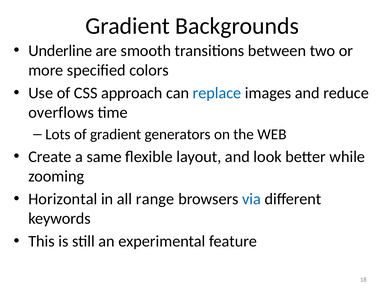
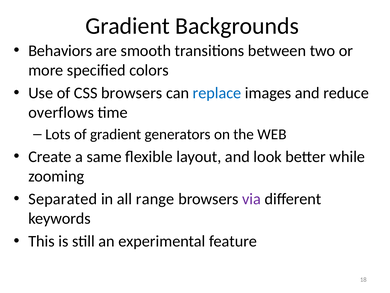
Underline: Underline -> Behaviors
CSS approach: approach -> browsers
Horizontal: Horizontal -> Separated
via colour: blue -> purple
